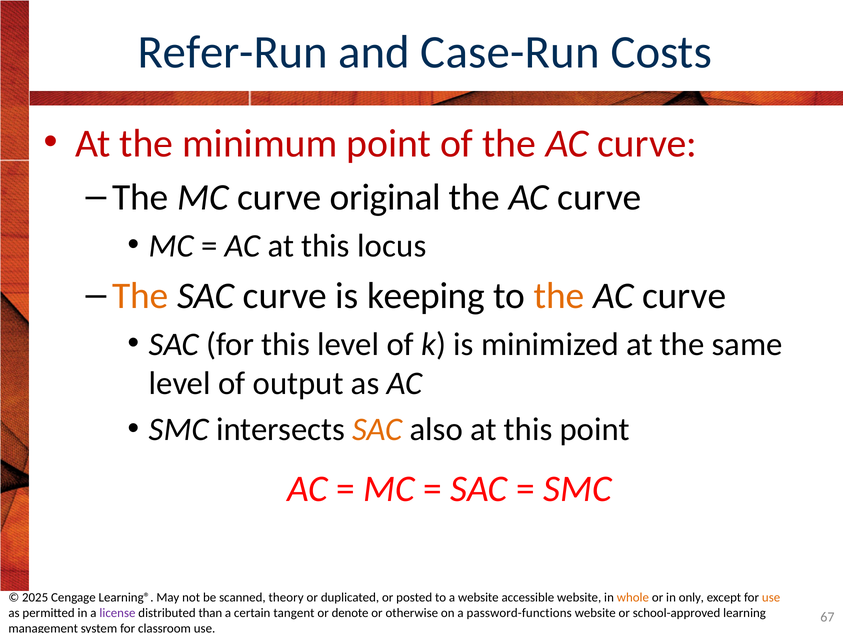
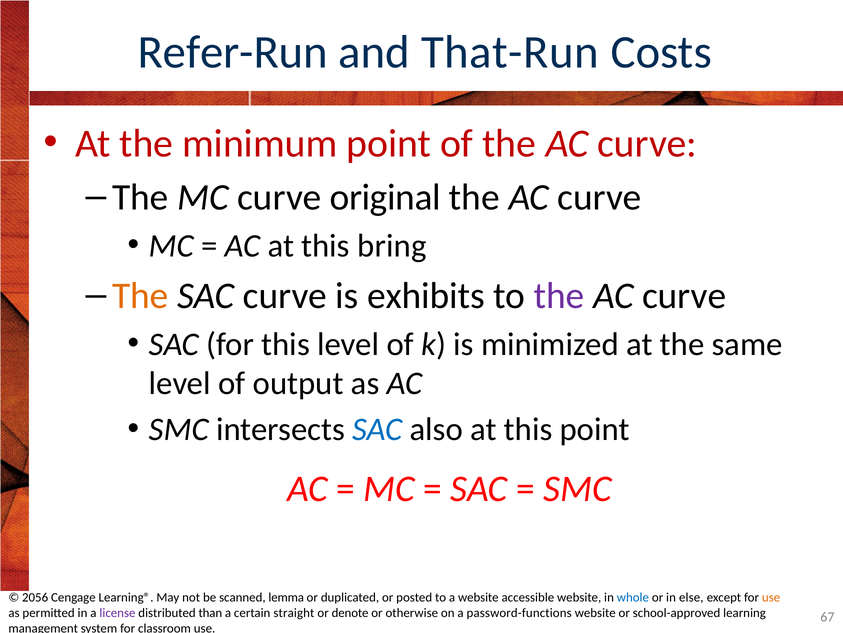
Case-Run: Case-Run -> That-Run
locus: locus -> bring
keeping: keeping -> exhibits
the at (559, 295) colour: orange -> purple
SAC at (377, 429) colour: orange -> blue
2025: 2025 -> 2056
theory: theory -> lemma
whole colour: orange -> blue
only: only -> else
tangent: tangent -> straight
